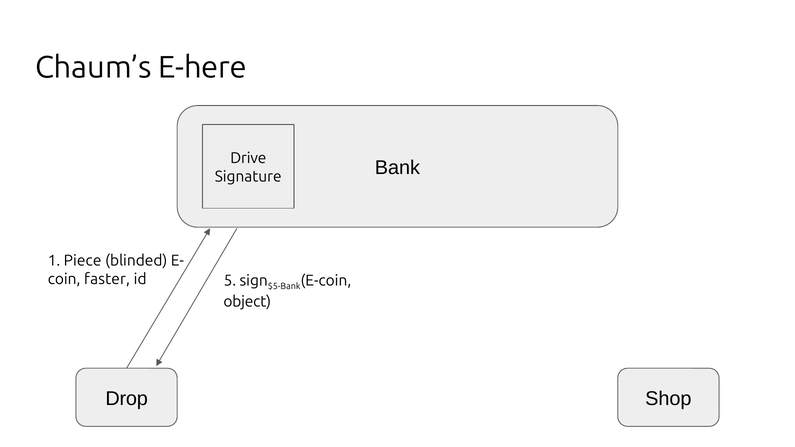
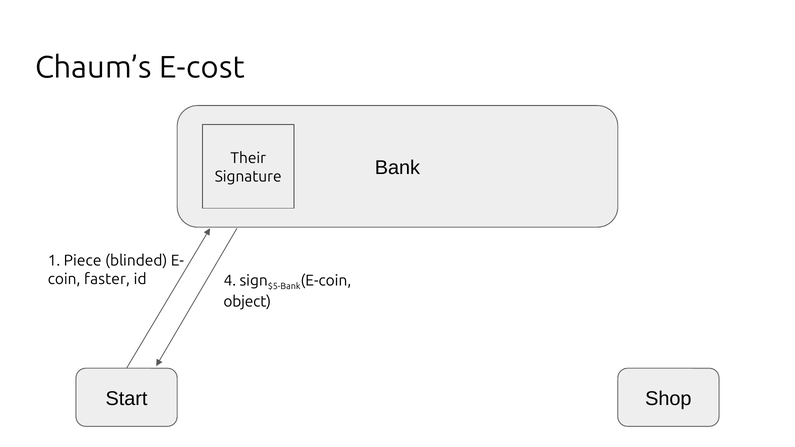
E-here: E-here -> E-cost
Drive: Drive -> Their
5: 5 -> 4
Drop: Drop -> Start
